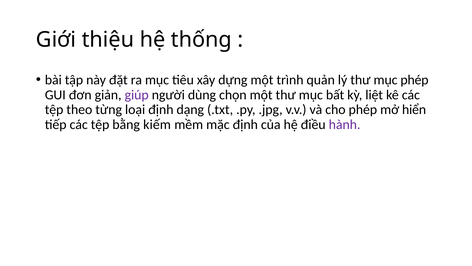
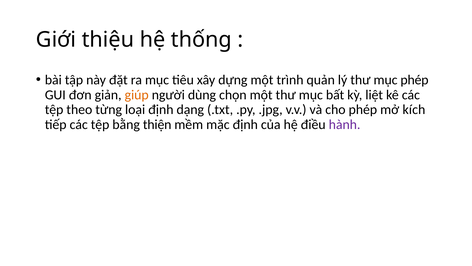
giúp colour: purple -> orange
hiển: hiển -> kích
kiếm: kiếm -> thiện
